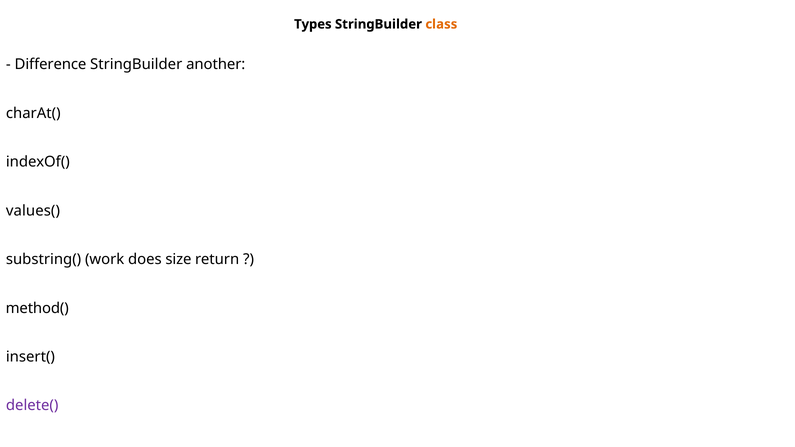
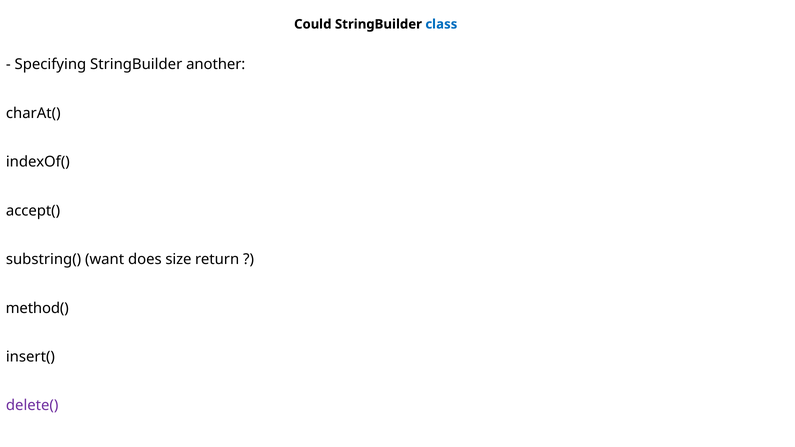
Types: Types -> Could
class colour: orange -> blue
Difference: Difference -> Specifying
values(: values( -> accept(
work: work -> want
